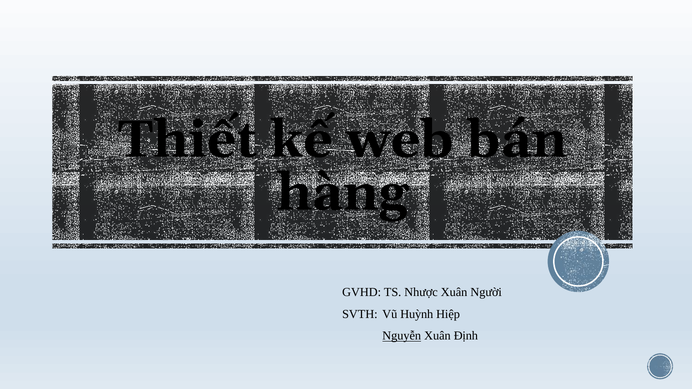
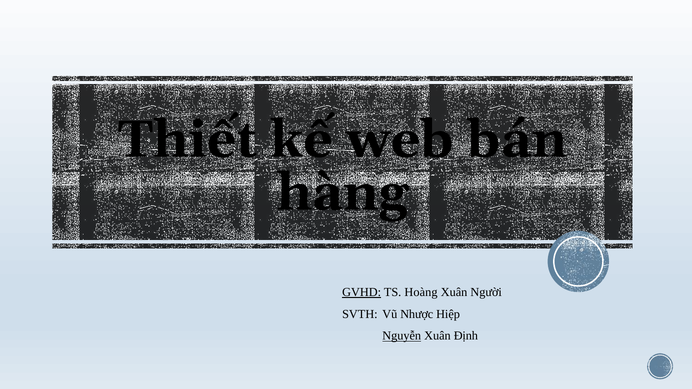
GVHD underline: none -> present
Nhược: Nhược -> Hoàng
Huỳnh: Huỳnh -> Nhược
